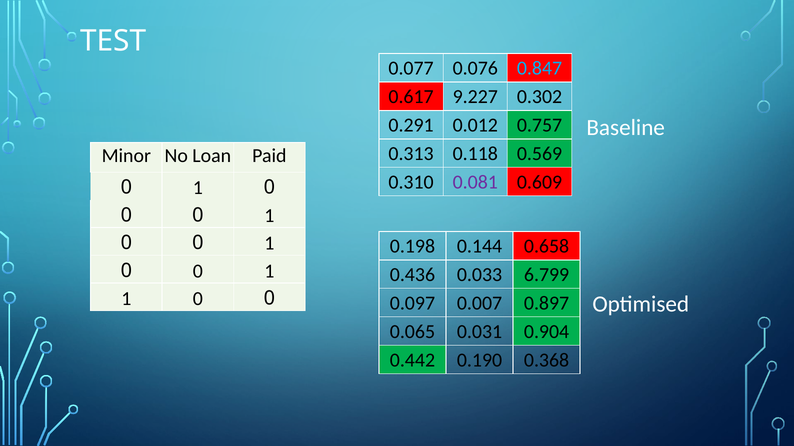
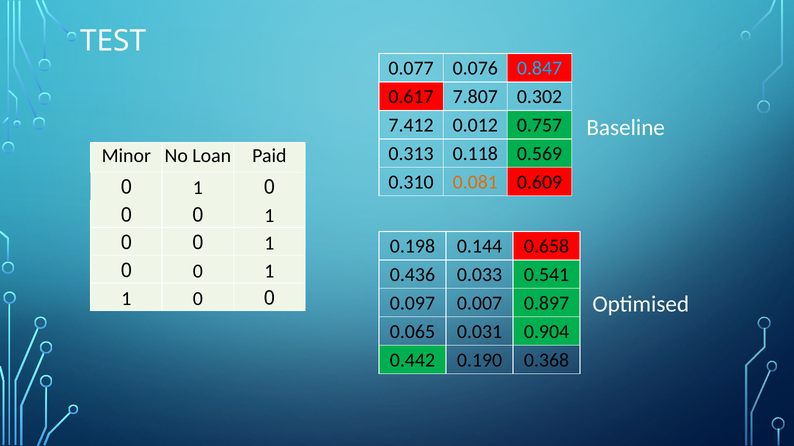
9.227: 9.227 -> 7.807
0.291: 0.291 -> 7.412
0.081 colour: purple -> orange
6.799: 6.799 -> 0.541
